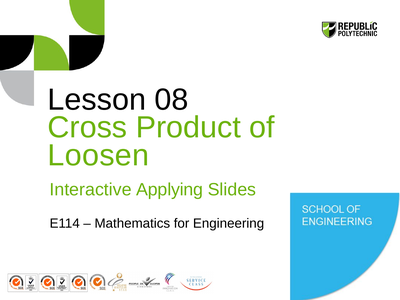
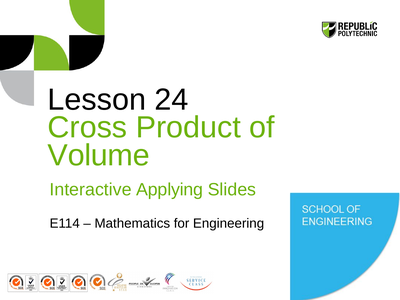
08: 08 -> 24
Loosen: Loosen -> Volume
